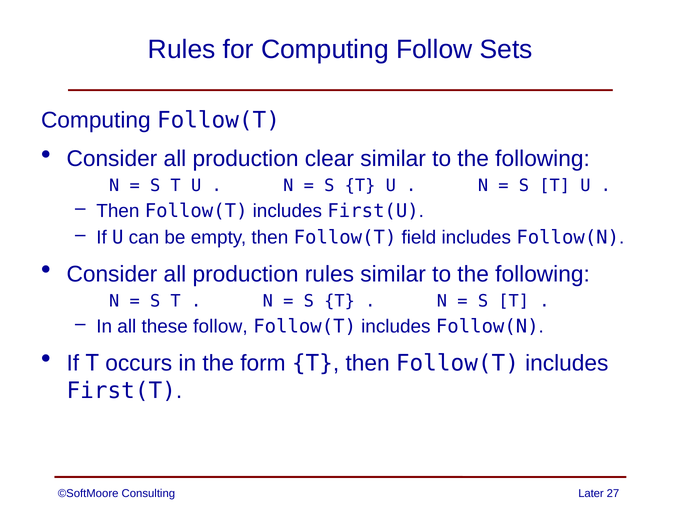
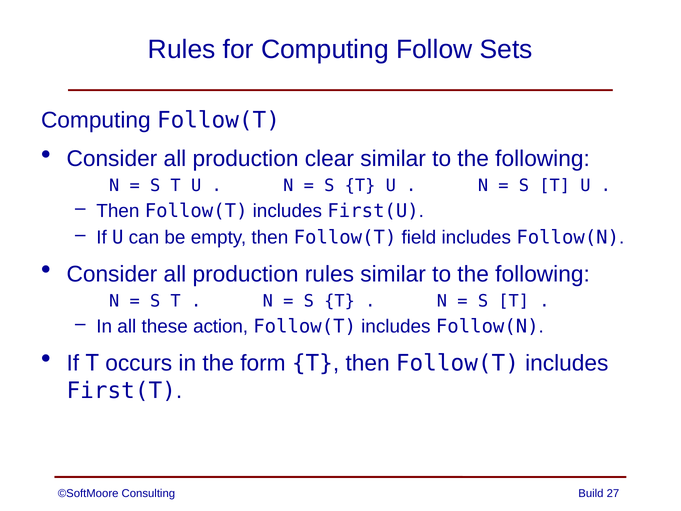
these follow: follow -> action
Later: Later -> Build
